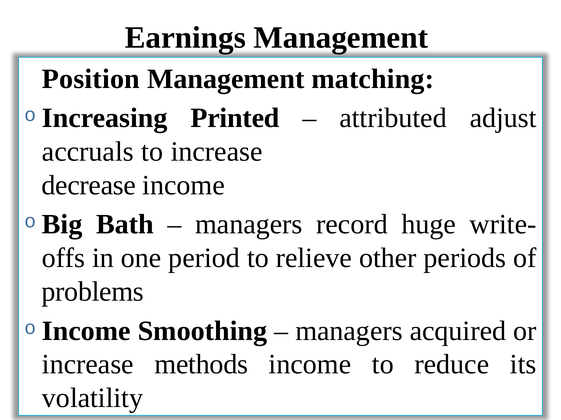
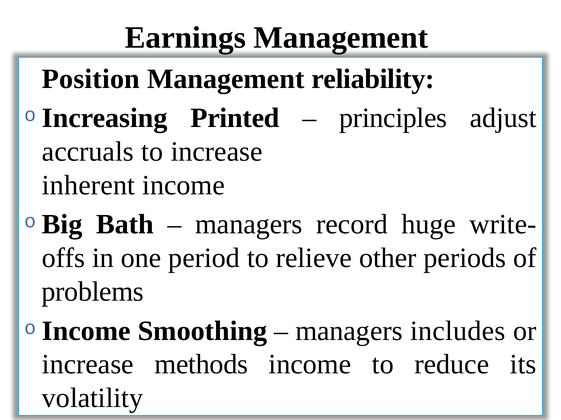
matching: matching -> reliability
attributed: attributed -> principles
decrease: decrease -> inherent
acquired: acquired -> includes
